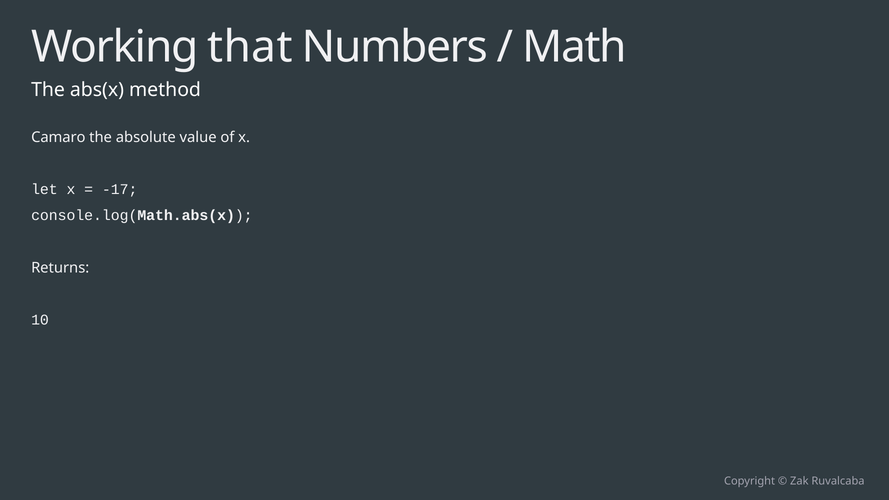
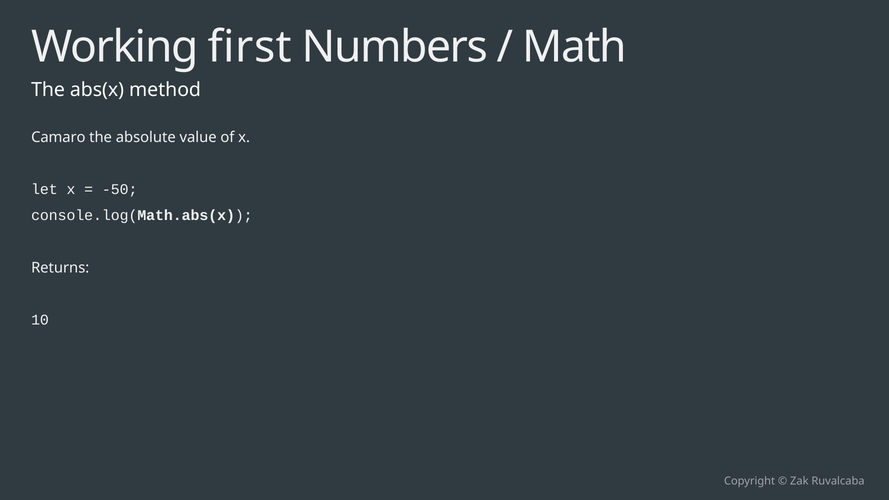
that: that -> first
-17: -17 -> -50
